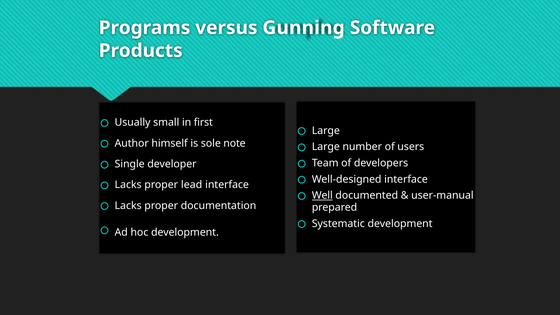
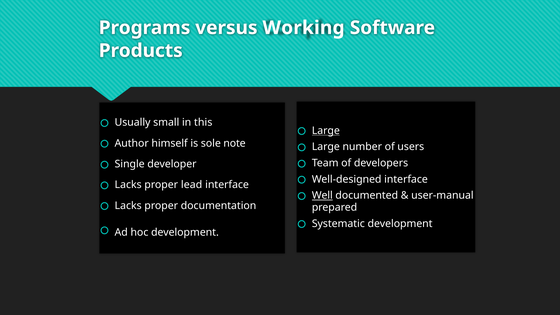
Gunning: Gunning -> Working
first: first -> this
Large at (326, 131) underline: none -> present
